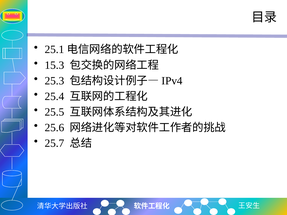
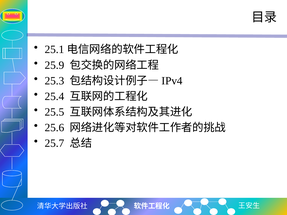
15.3: 15.3 -> 25.9
